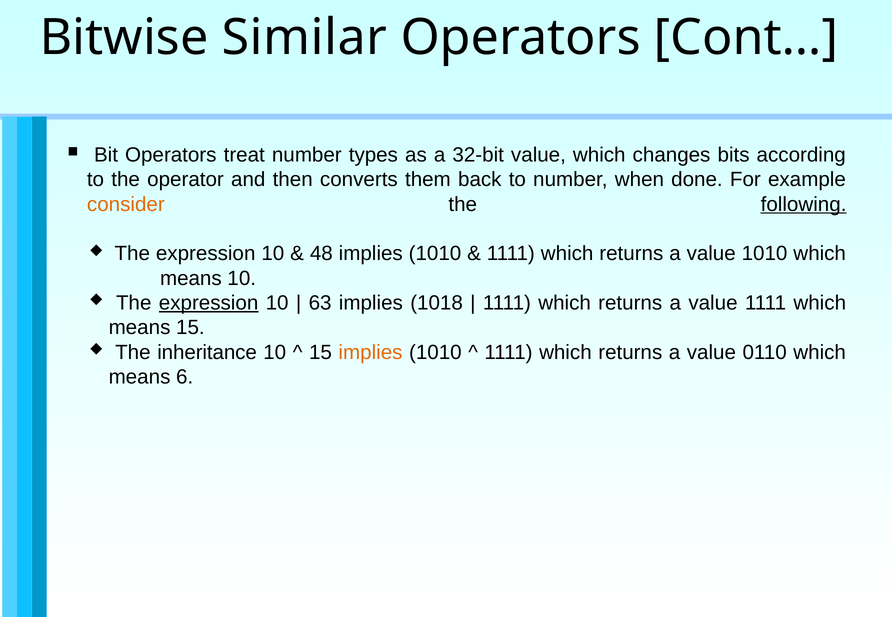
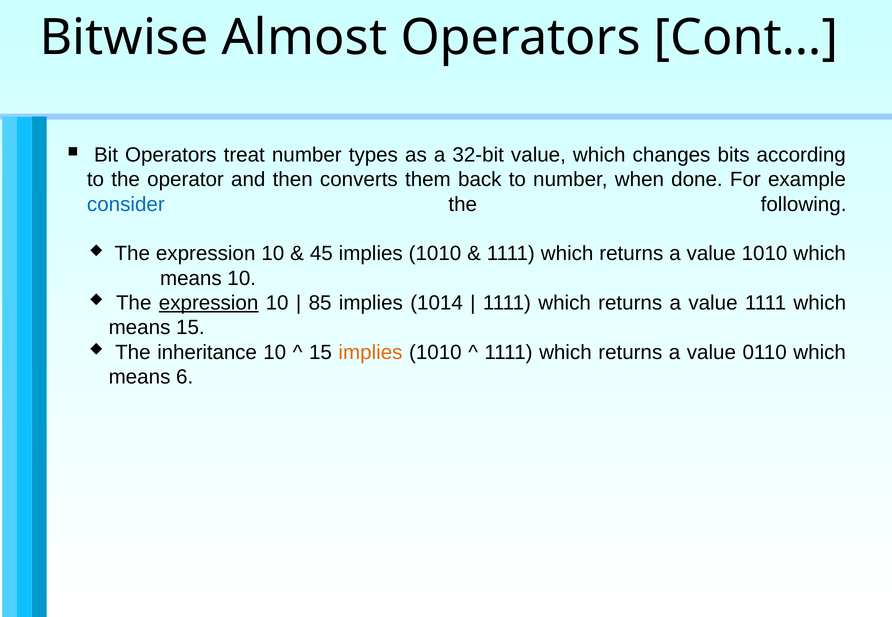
Similar: Similar -> Almost
consider colour: orange -> blue
following underline: present -> none
48: 48 -> 45
63: 63 -> 85
1018: 1018 -> 1014
